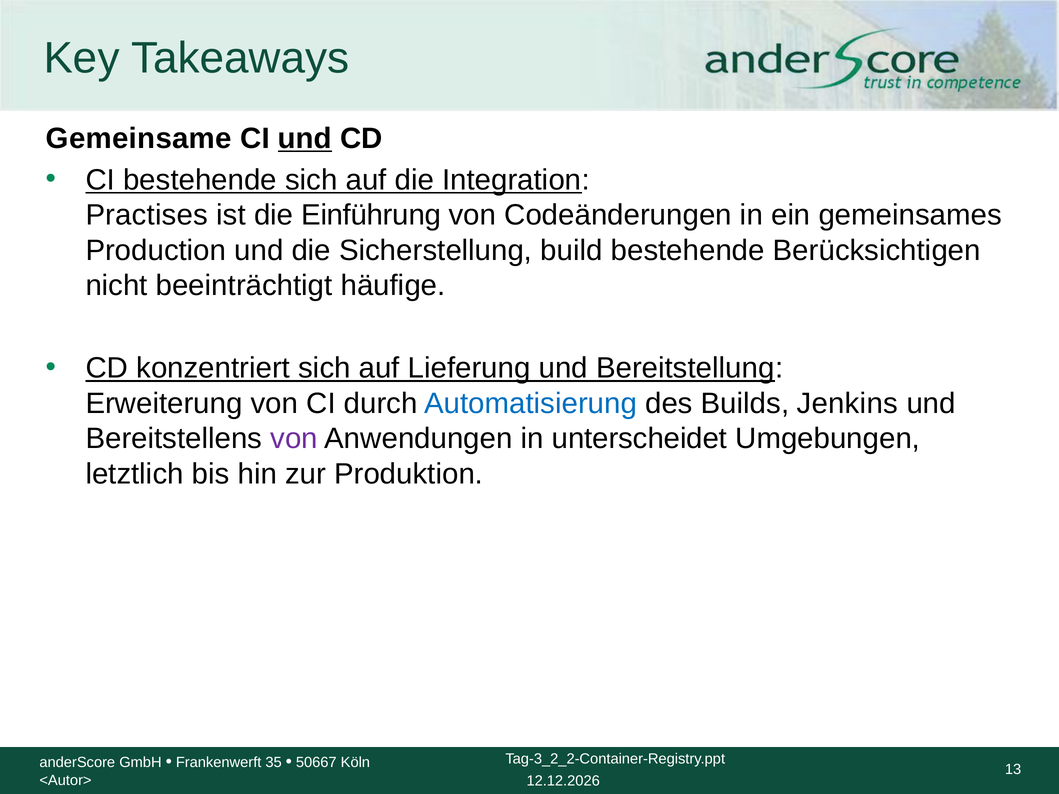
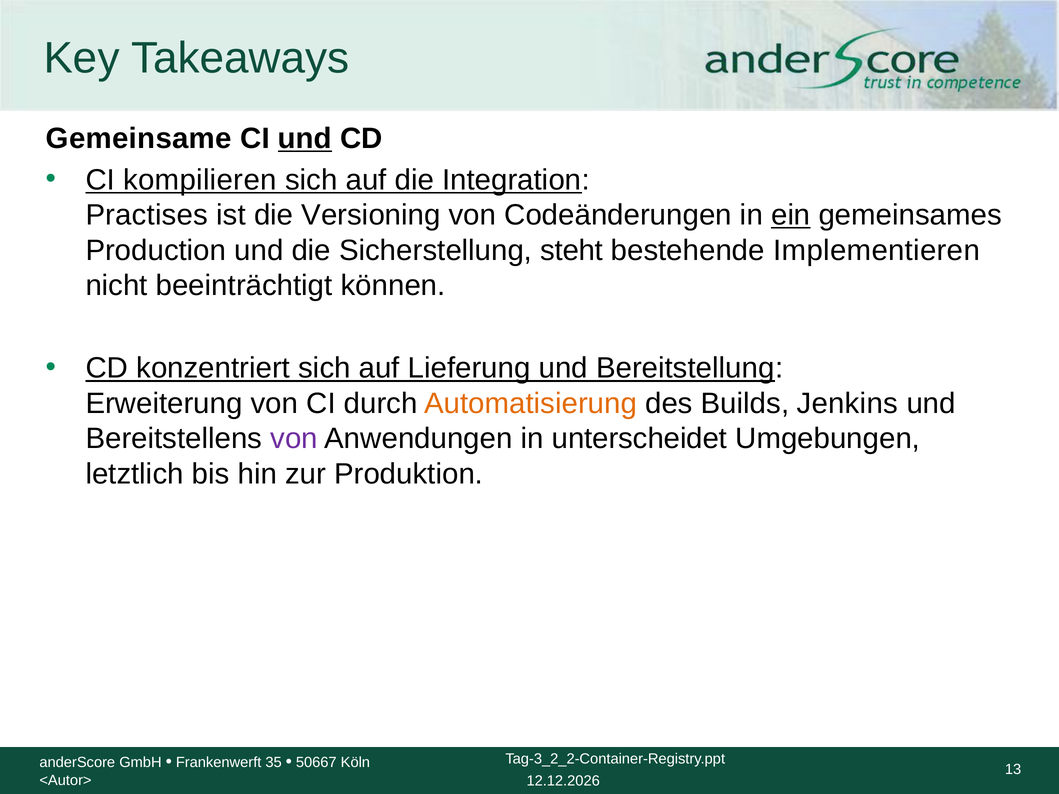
CI bestehende: bestehende -> kompilieren
Einführung: Einführung -> Versioning
ein underline: none -> present
build: build -> steht
Berücksichtigen: Berücksichtigen -> Implementieren
häufige: häufige -> können
Automatisierung colour: blue -> orange
